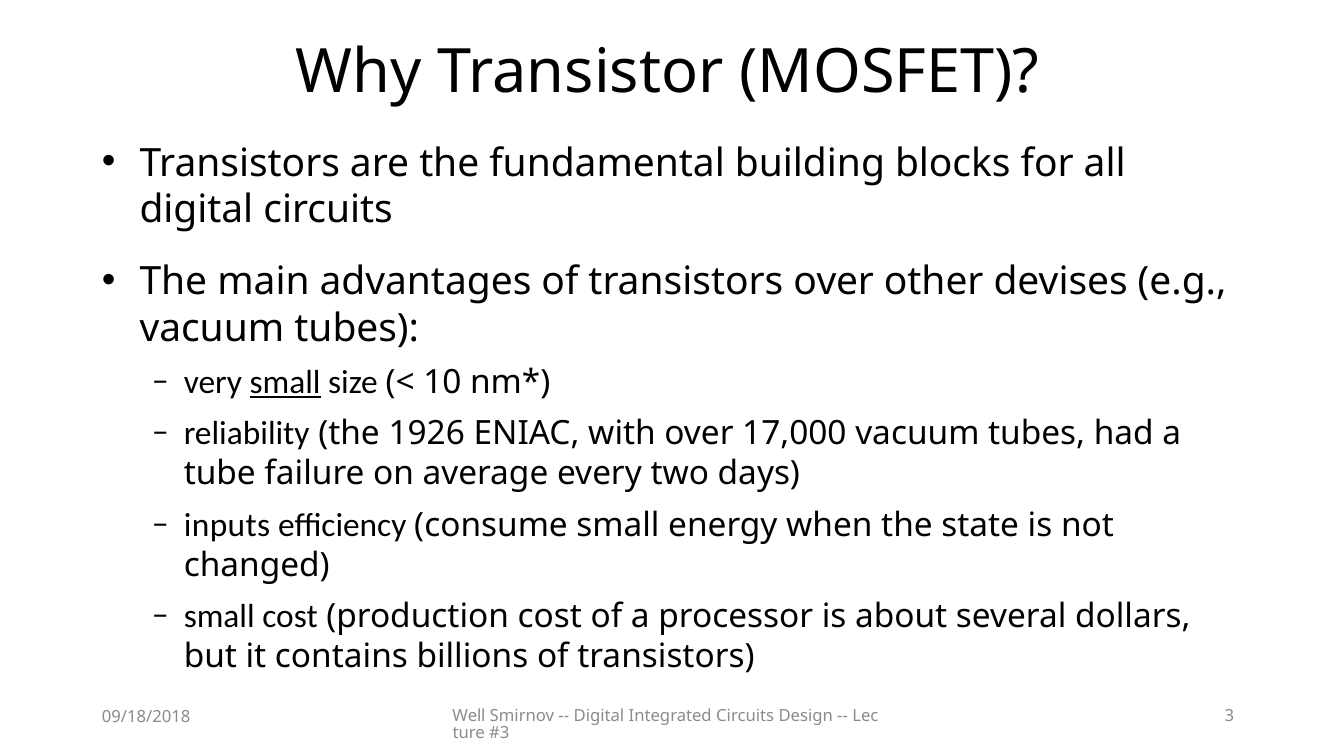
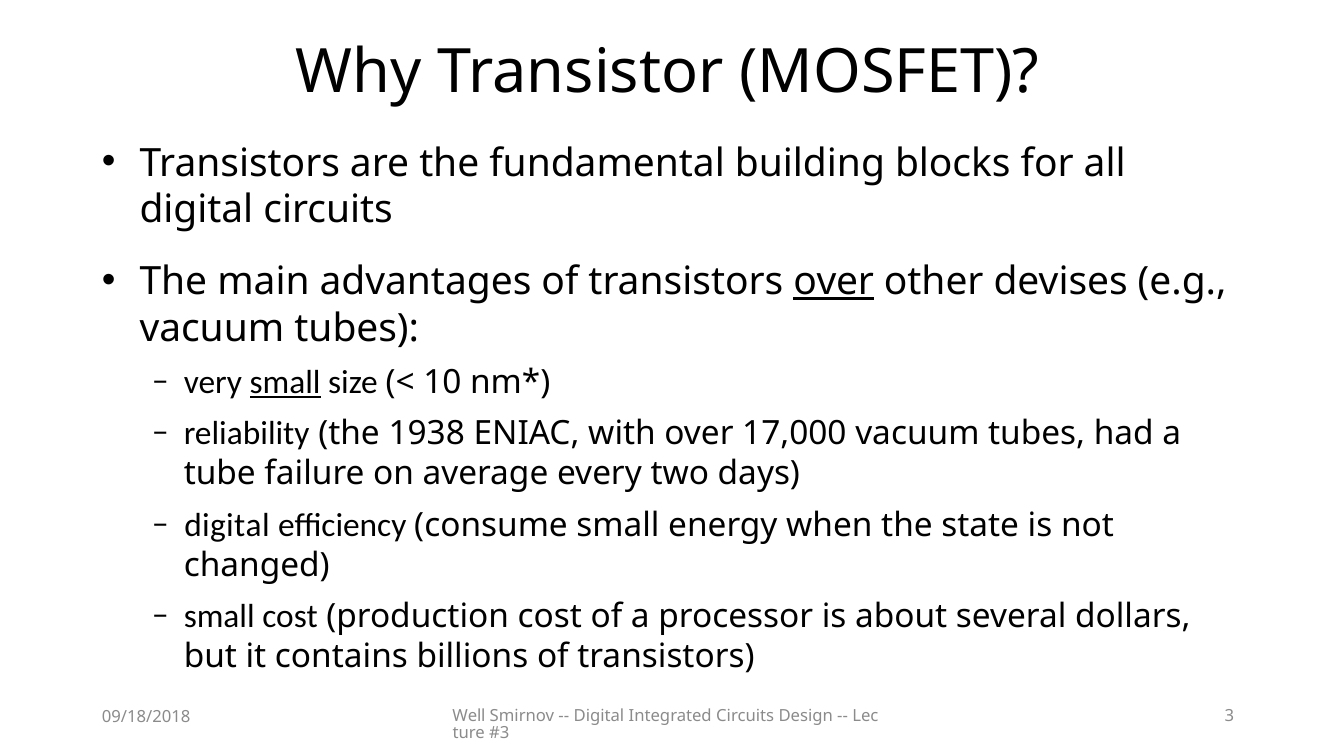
over at (834, 282) underline: none -> present
1926: 1926 -> 1938
inputs at (227, 525): inputs -> digital
